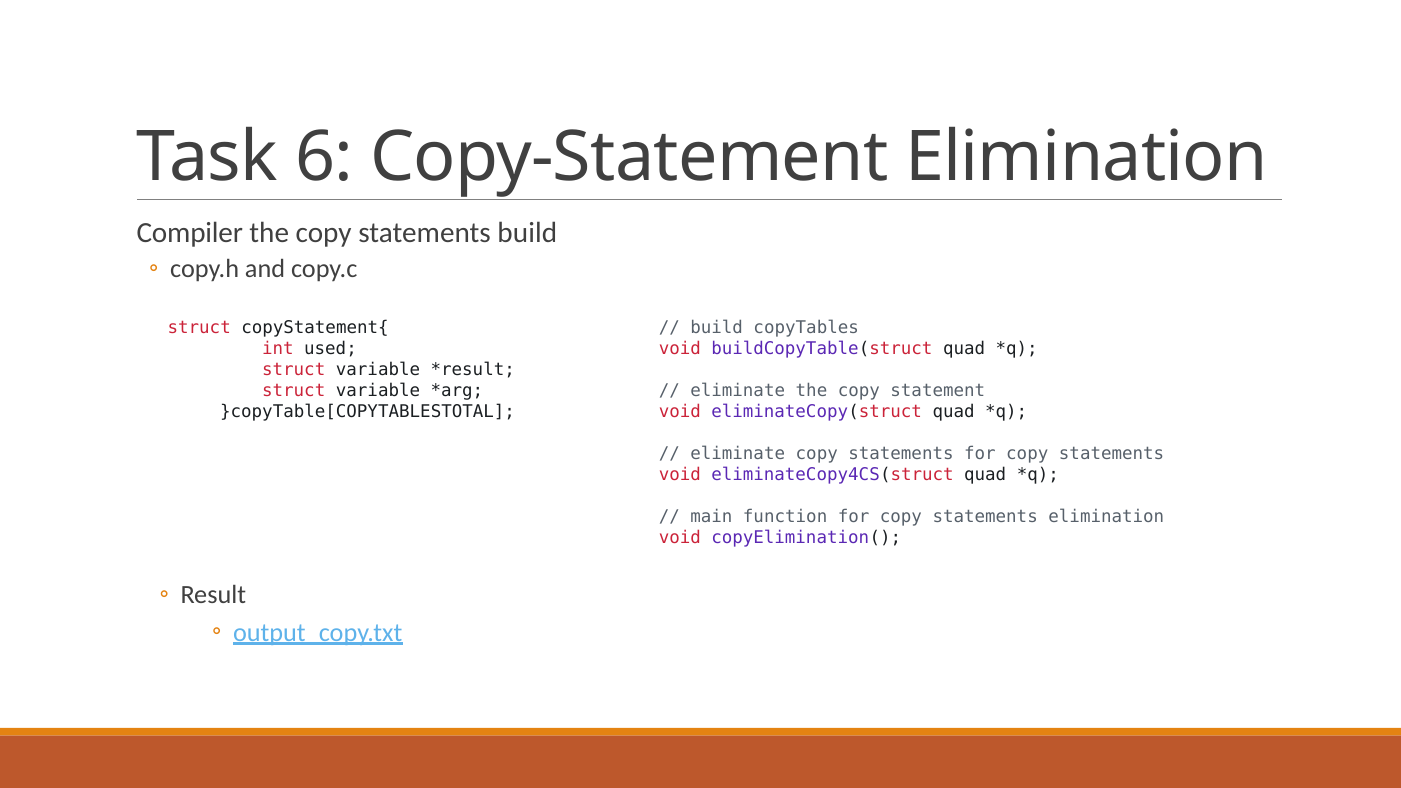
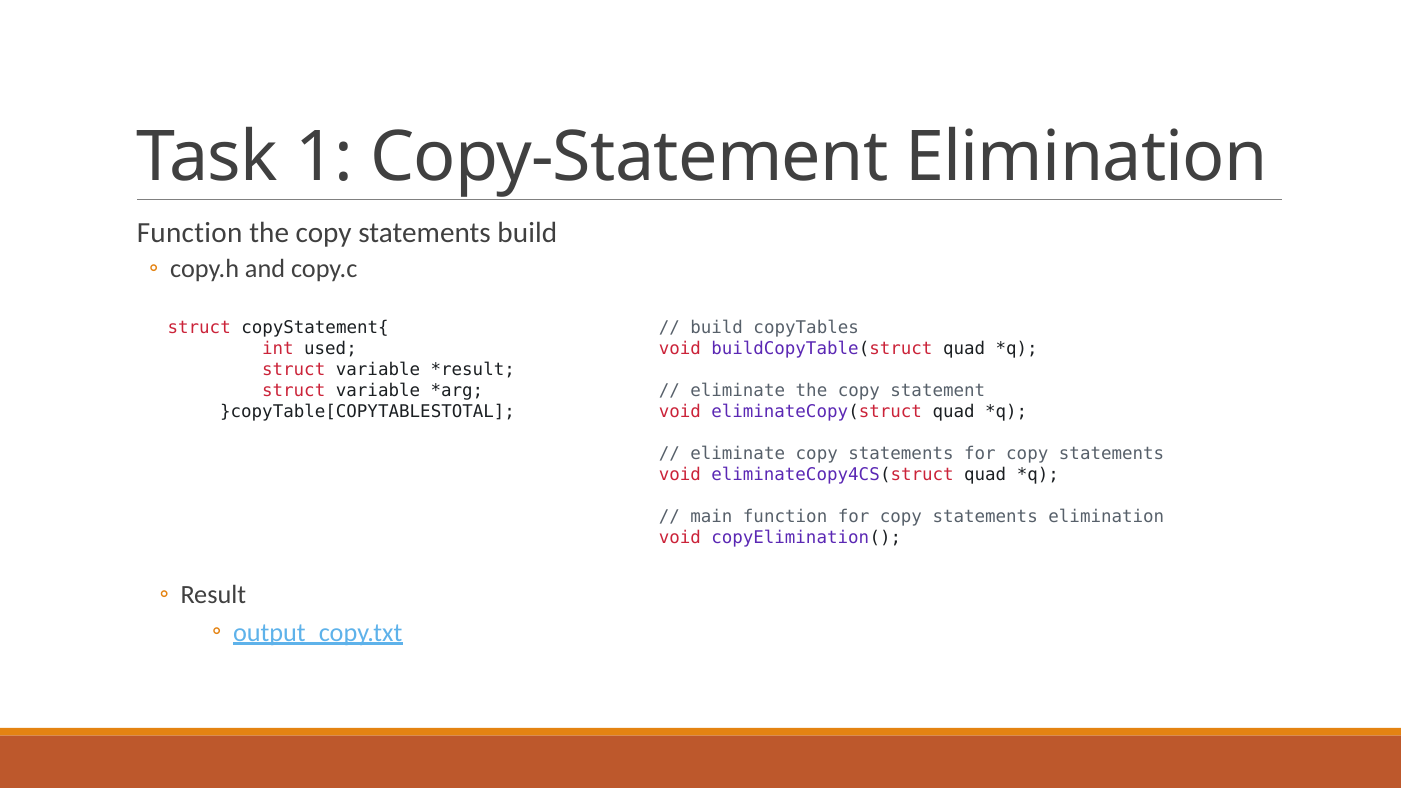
6: 6 -> 1
Compiler at (190, 233): Compiler -> Function
